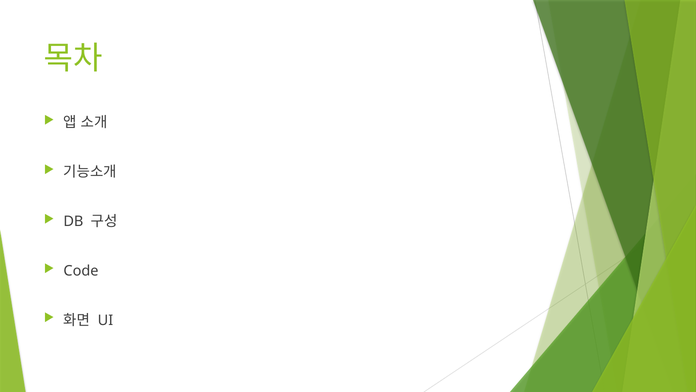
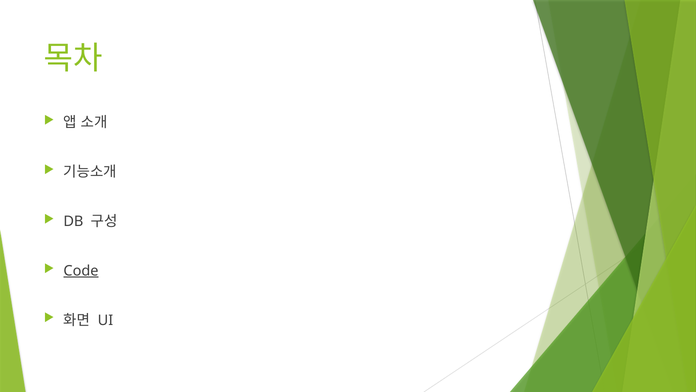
Code underline: none -> present
